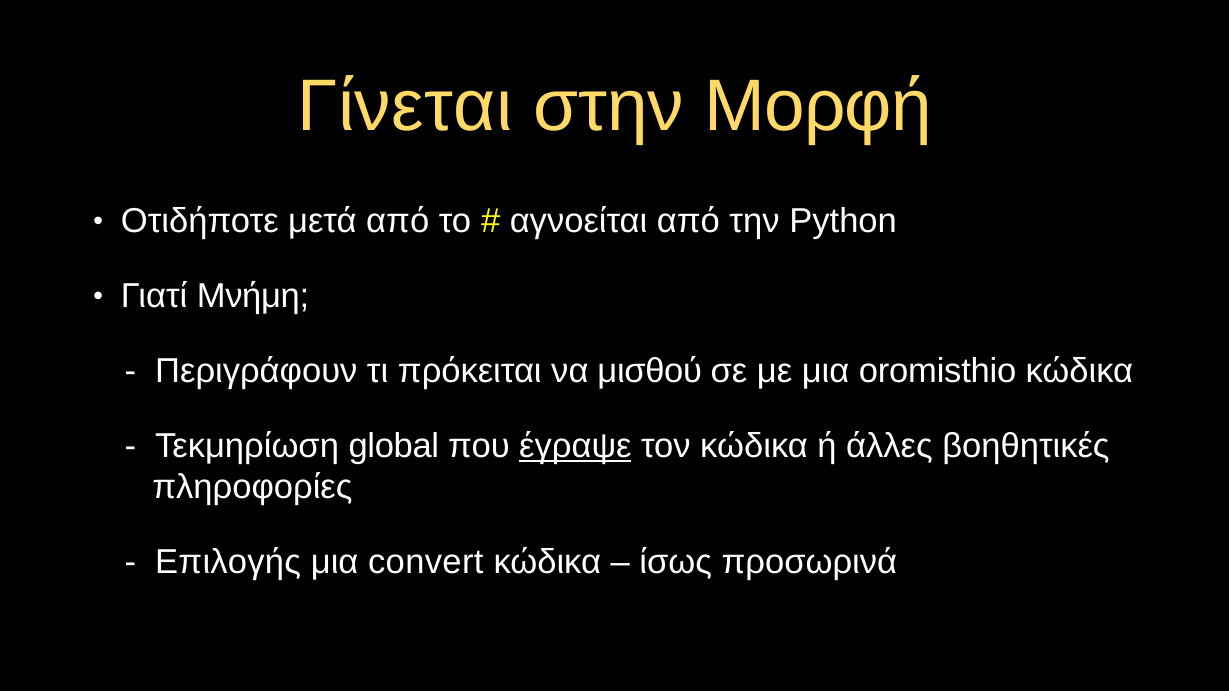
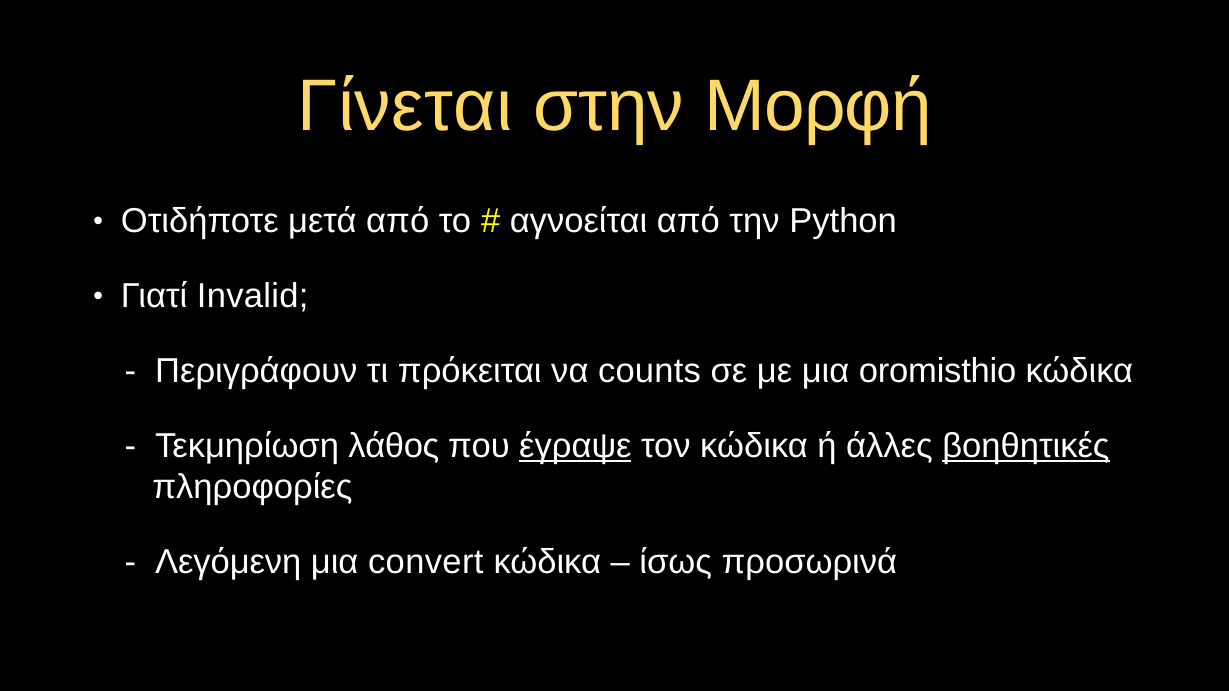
Μνήμη: Μνήμη -> Invalid
μισθού: μισθού -> counts
global: global -> λάθος
βοηθητικές underline: none -> present
Επιλογής: Επιλογής -> Λεγόμενη
